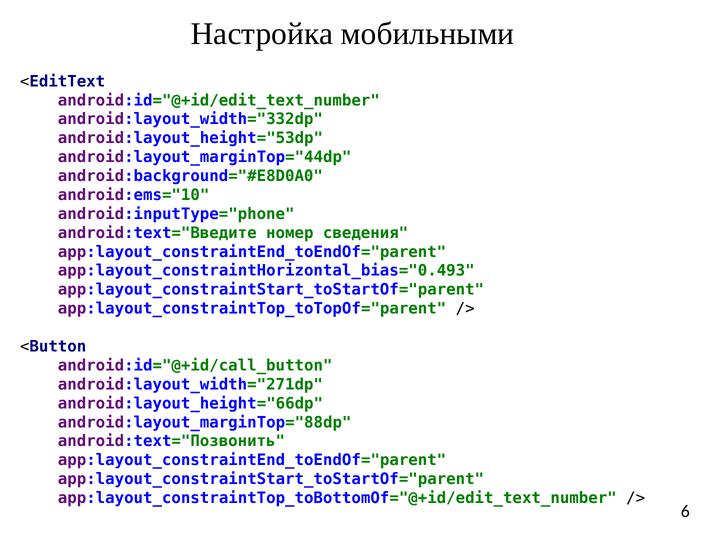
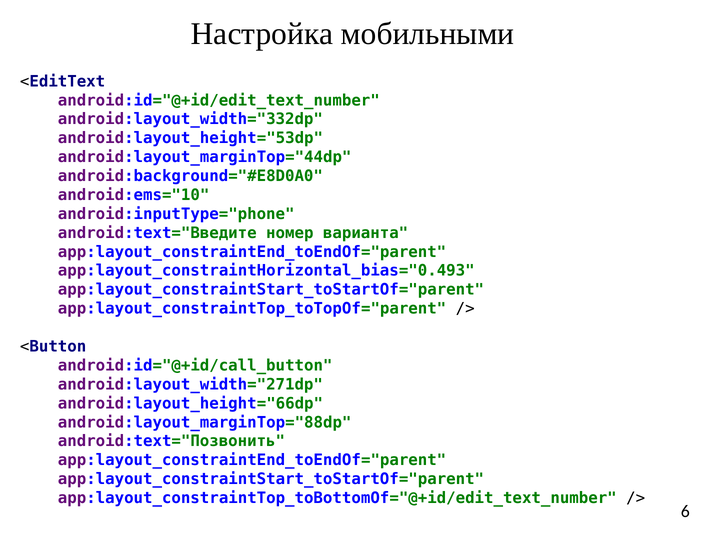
сведения: сведения -> варианта
